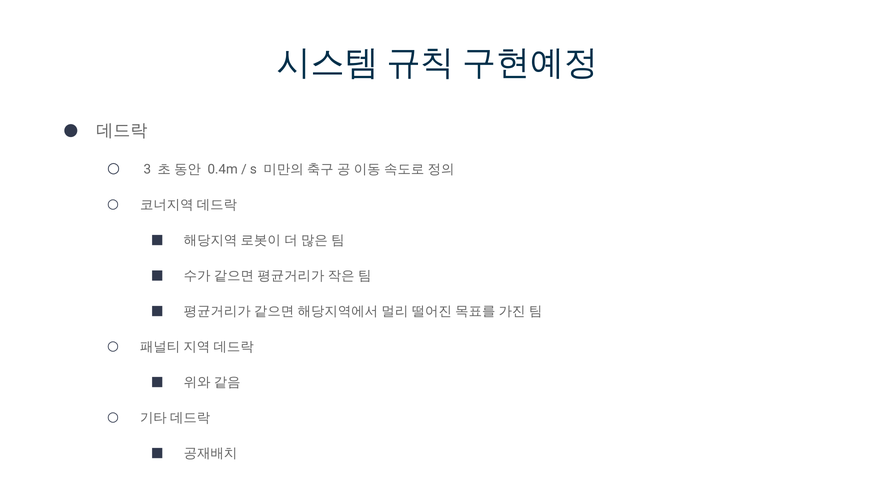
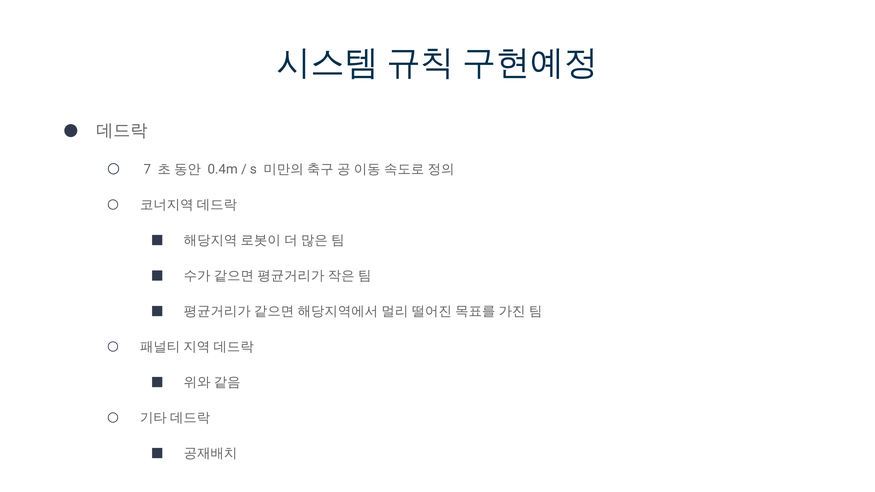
3: 3 -> 7
